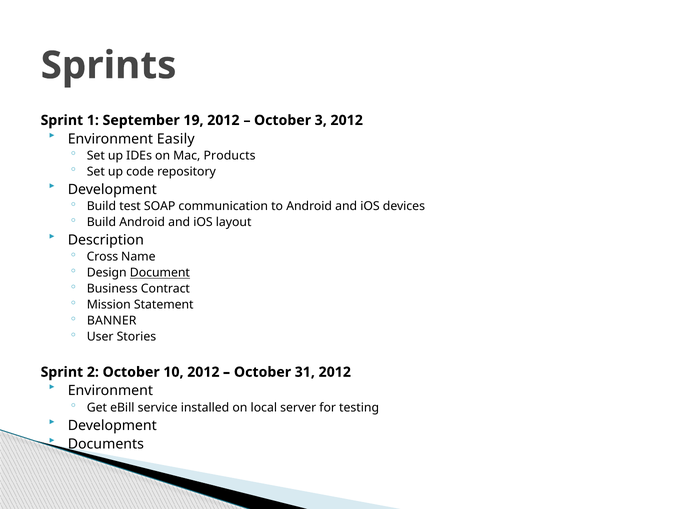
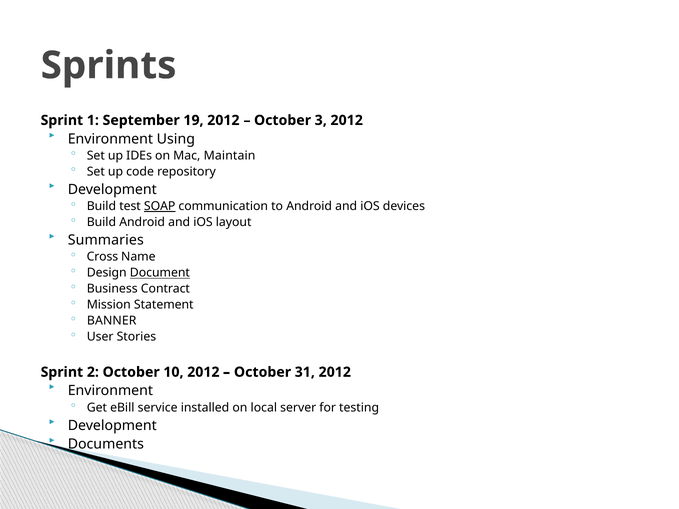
Easily: Easily -> Using
Products: Products -> Maintain
SOAP underline: none -> present
Description: Description -> Summaries
